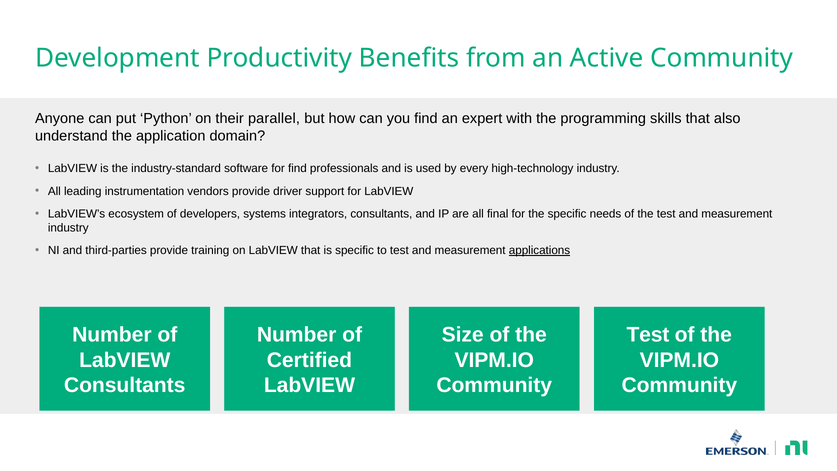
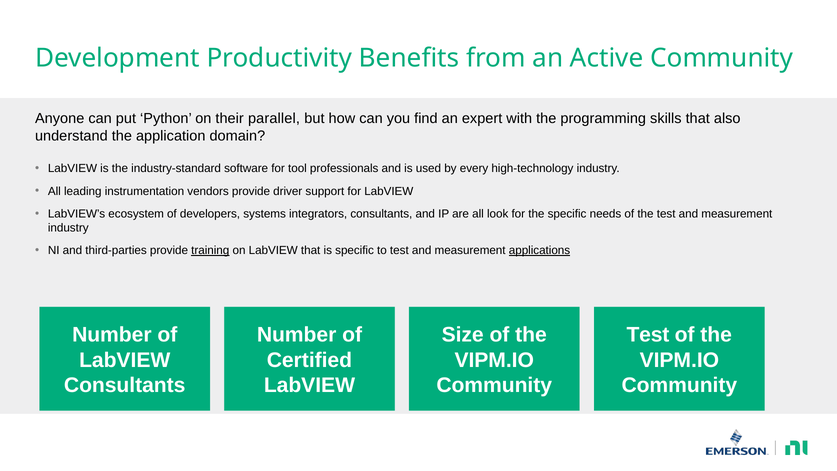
for find: find -> tool
final: final -> look
training underline: none -> present
